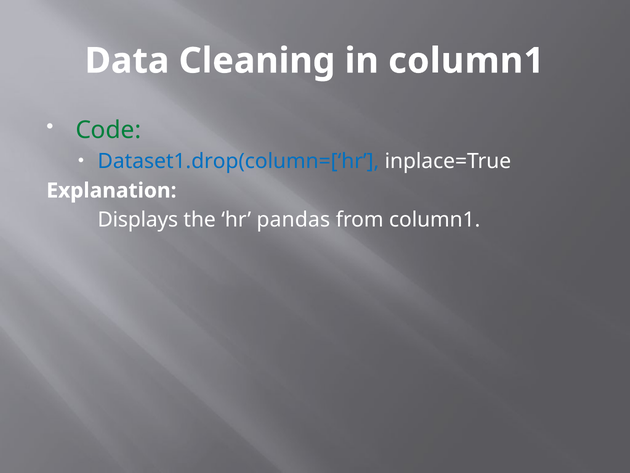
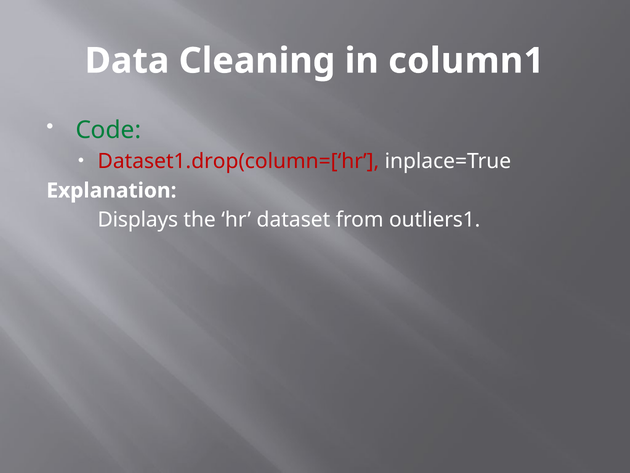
Dataset1.drop(column=[‘hr colour: blue -> red
pandas: pandas -> dataset
from column1: column1 -> outliers1
